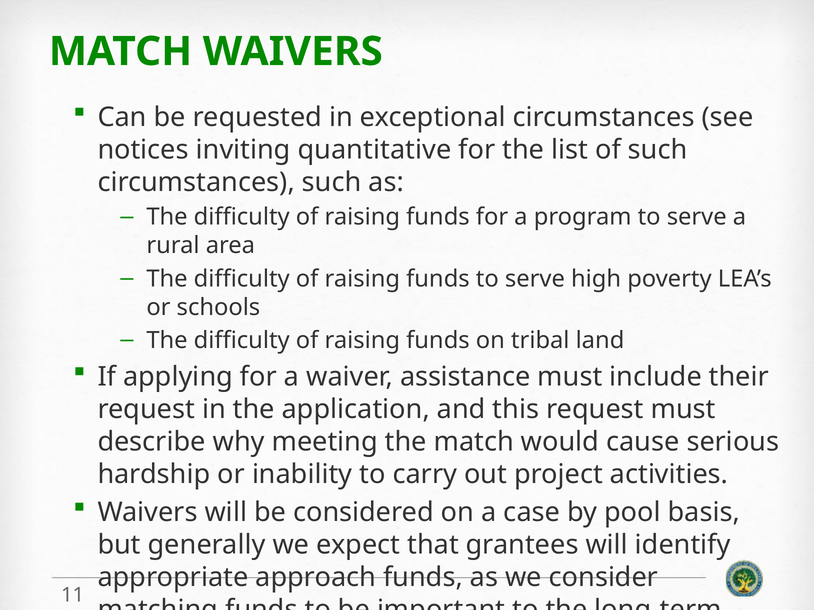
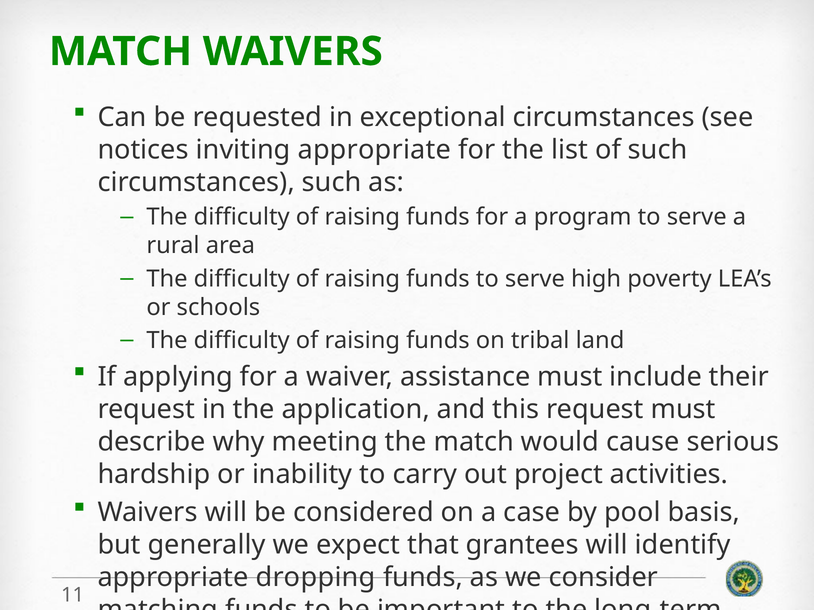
inviting quantitative: quantitative -> appropriate
approach: approach -> dropping
